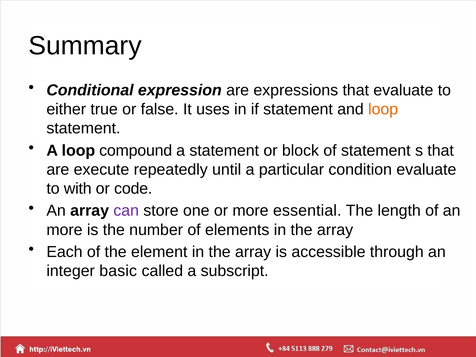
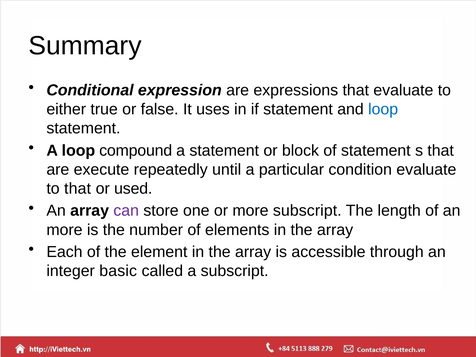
loop at (383, 109) colour: orange -> blue
to with: with -> that
code: code -> used
more essential: essential -> subscript
